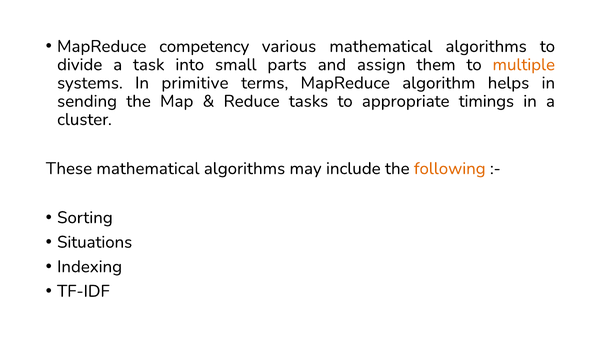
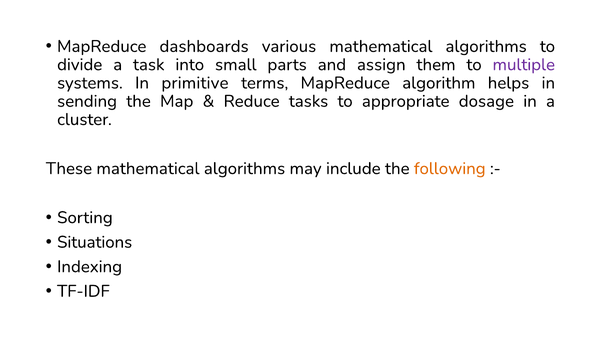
competency: competency -> dashboards
multiple colour: orange -> purple
timings: timings -> dosage
